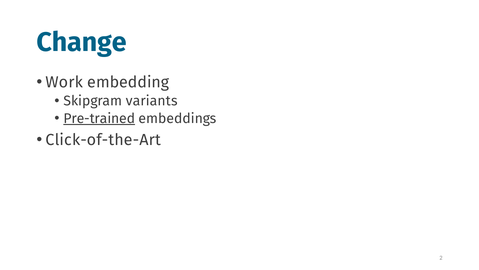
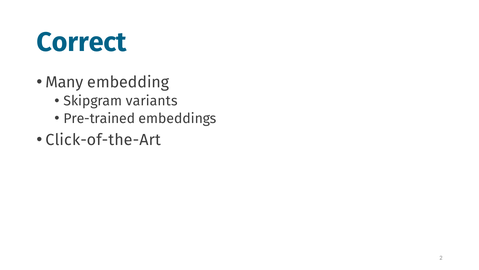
Change: Change -> Correct
Work: Work -> Many
Pre-trained underline: present -> none
